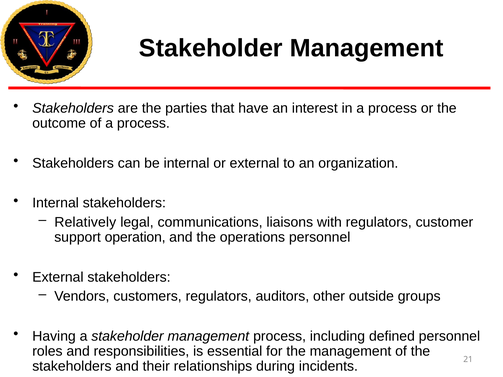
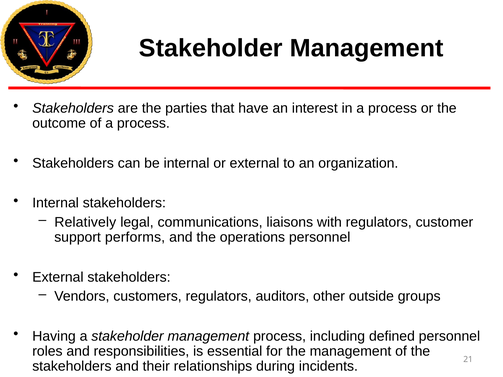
operation: operation -> performs
